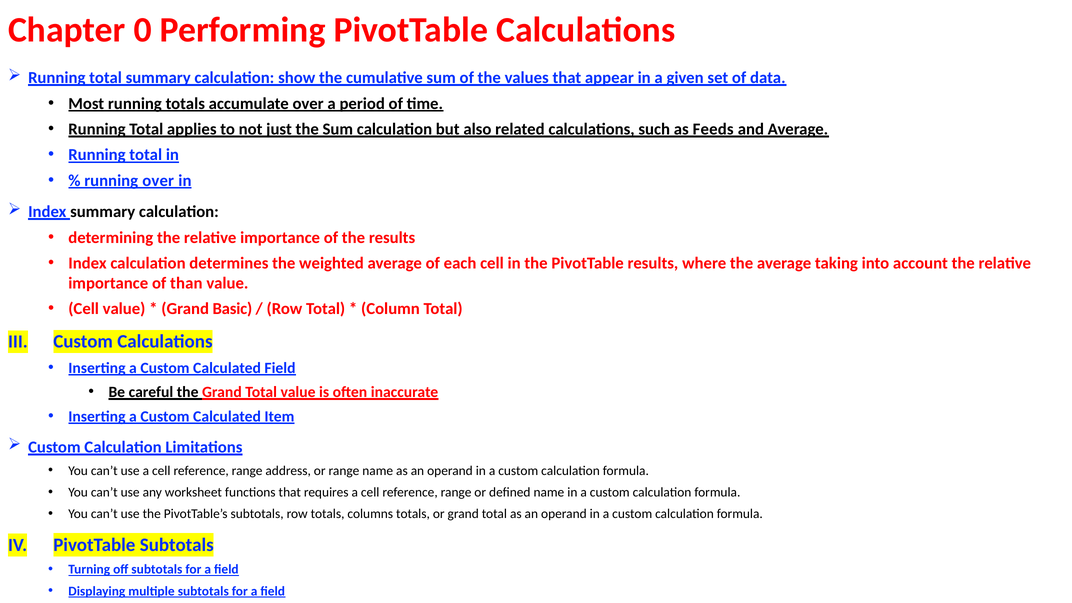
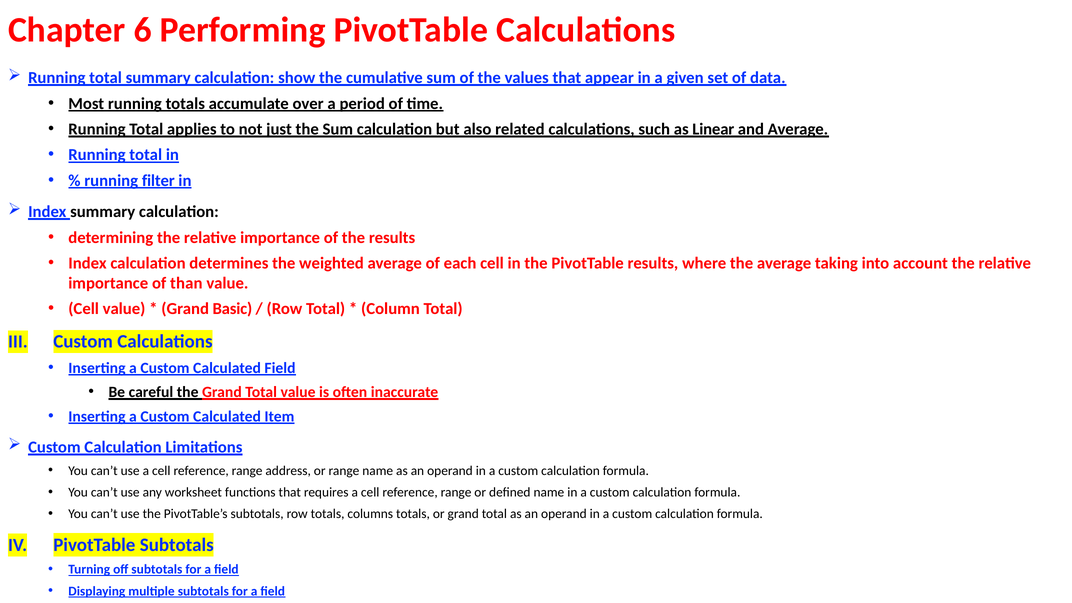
0: 0 -> 6
Feeds: Feeds -> Linear
running over: over -> filter
